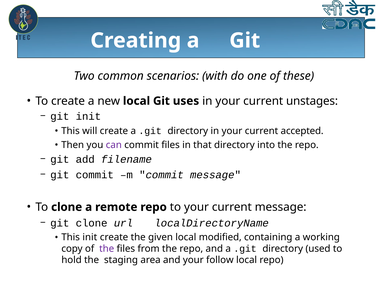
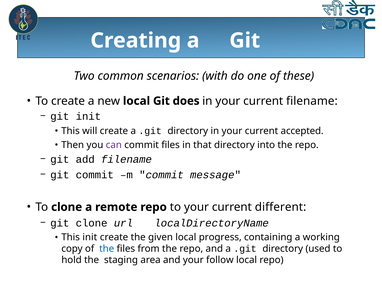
uses: uses -> does
current unstages: unstages -> filename
current message: message -> different
modified: modified -> progress
the at (107, 249) colour: purple -> blue
